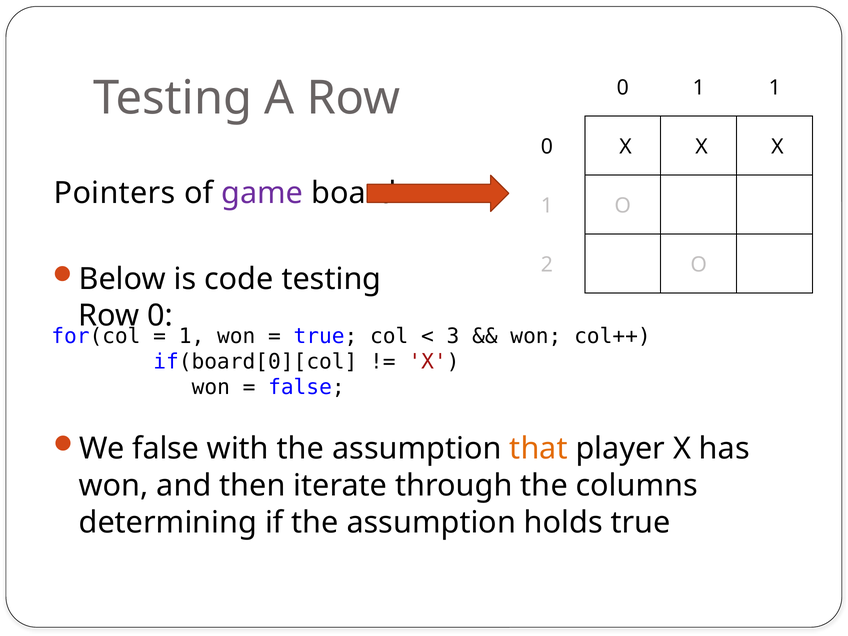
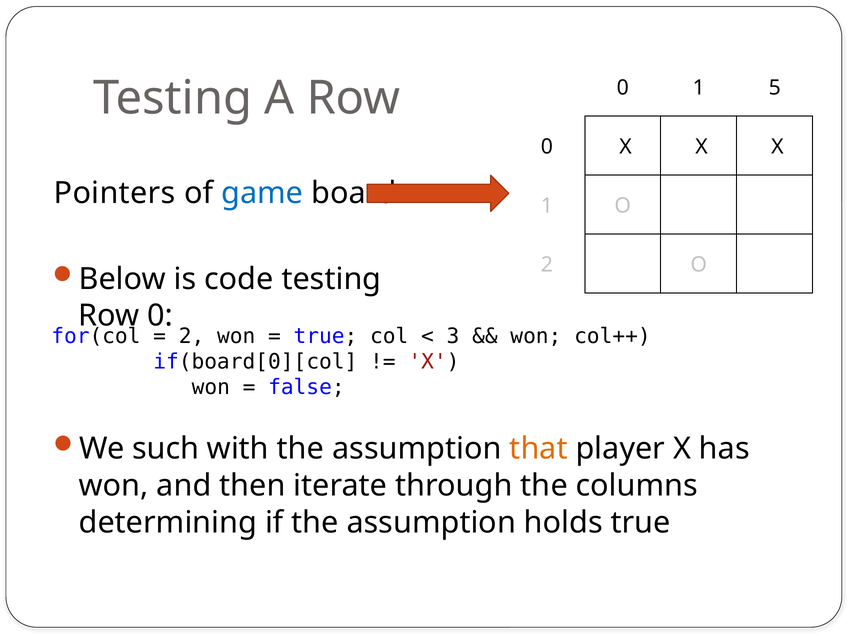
1 1: 1 -> 5
game colour: purple -> blue
1 at (192, 336): 1 -> 2
We false: false -> such
